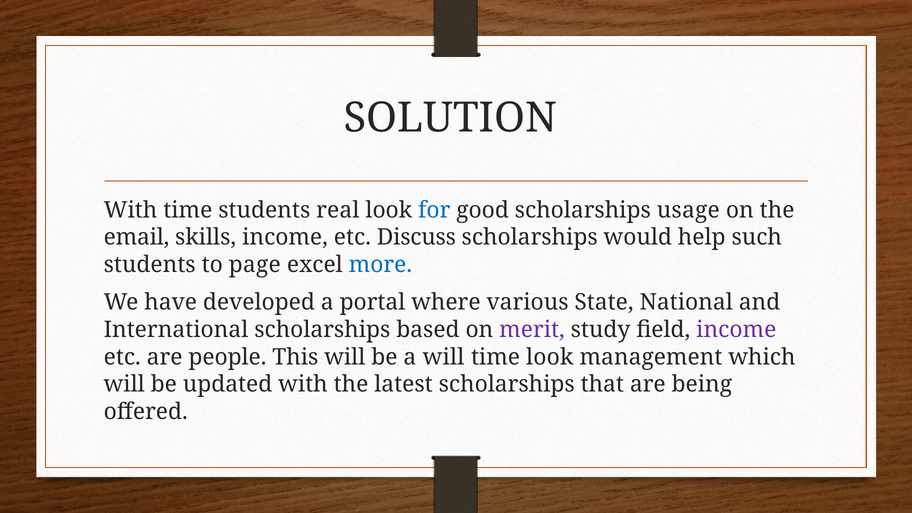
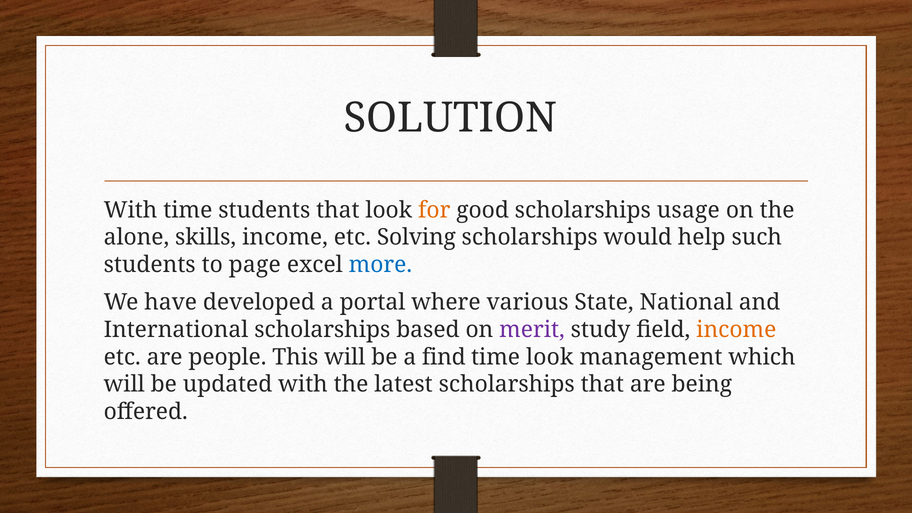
students real: real -> that
for colour: blue -> orange
email: email -> alone
Discuss: Discuss -> Solving
income at (736, 330) colour: purple -> orange
a will: will -> find
